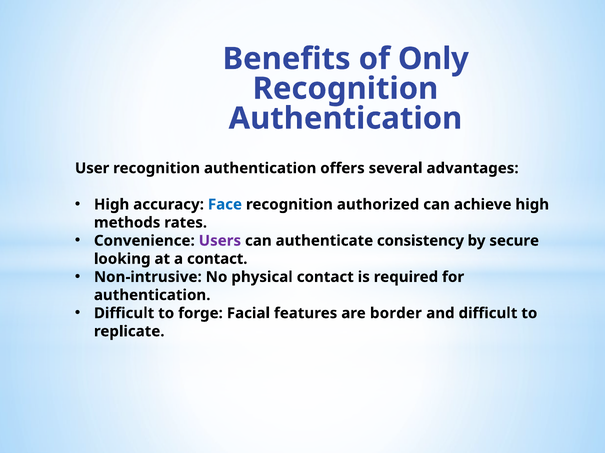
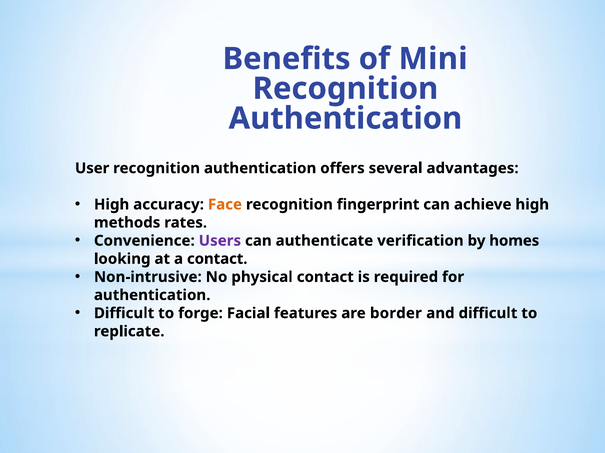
Only: Only -> Mini
Face colour: blue -> orange
authorized: authorized -> fingerprint
consistency: consistency -> verification
secure: secure -> homes
